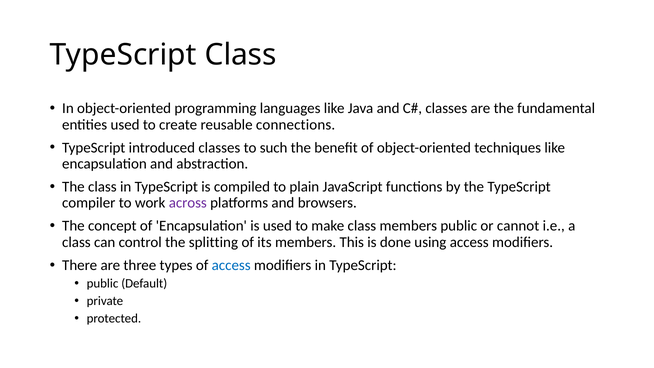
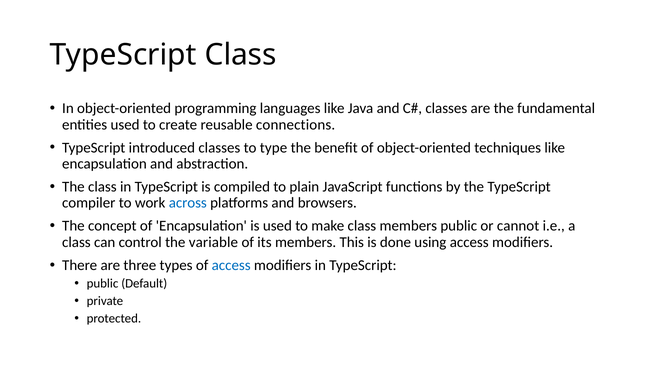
such: such -> type
across colour: purple -> blue
splitting: splitting -> variable
